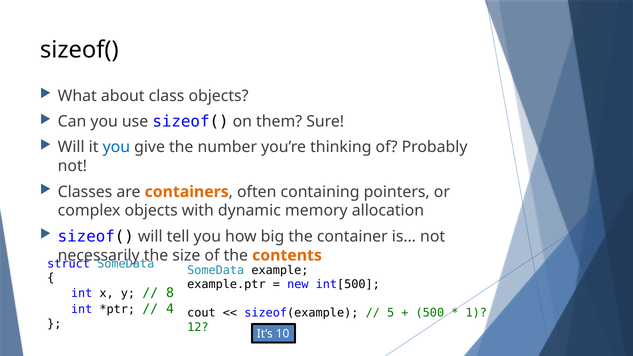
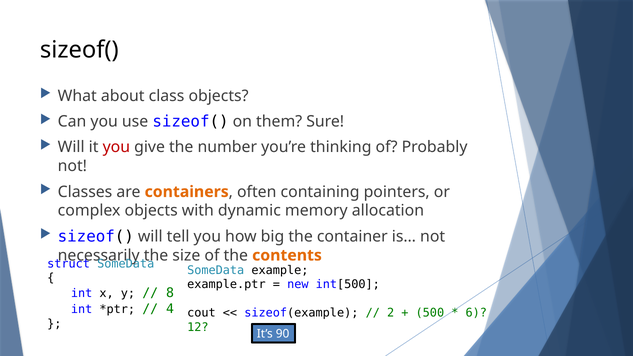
you at (116, 147) colour: blue -> red
5: 5 -> 2
1: 1 -> 6
10: 10 -> 90
